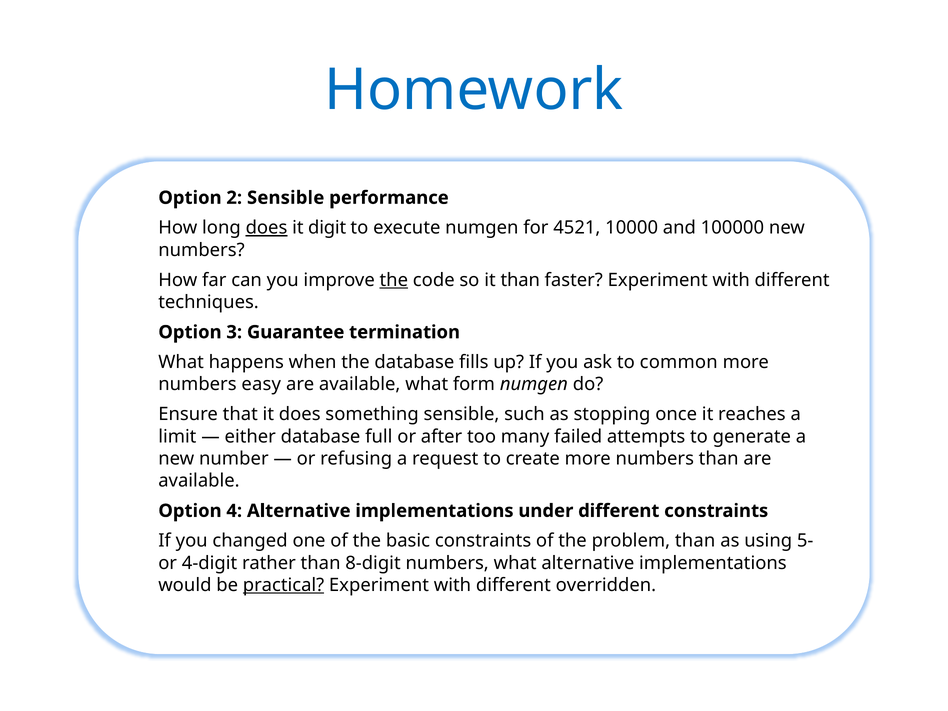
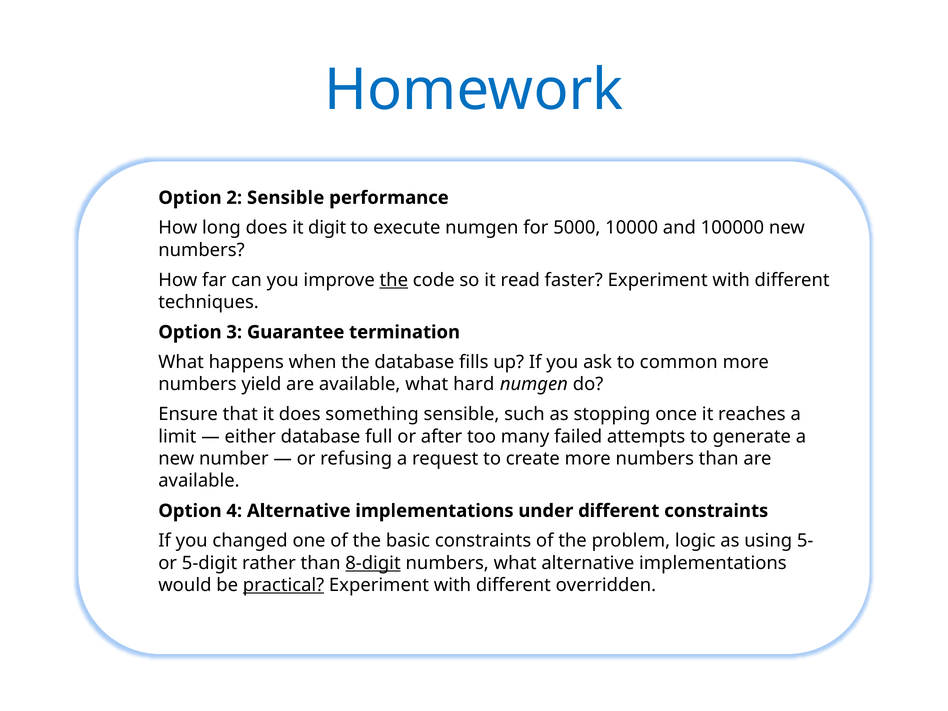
does at (266, 228) underline: present -> none
4521: 4521 -> 5000
it than: than -> read
easy: easy -> yield
form: form -> hard
problem than: than -> logic
4-digit: 4-digit -> 5-digit
8-digit underline: none -> present
